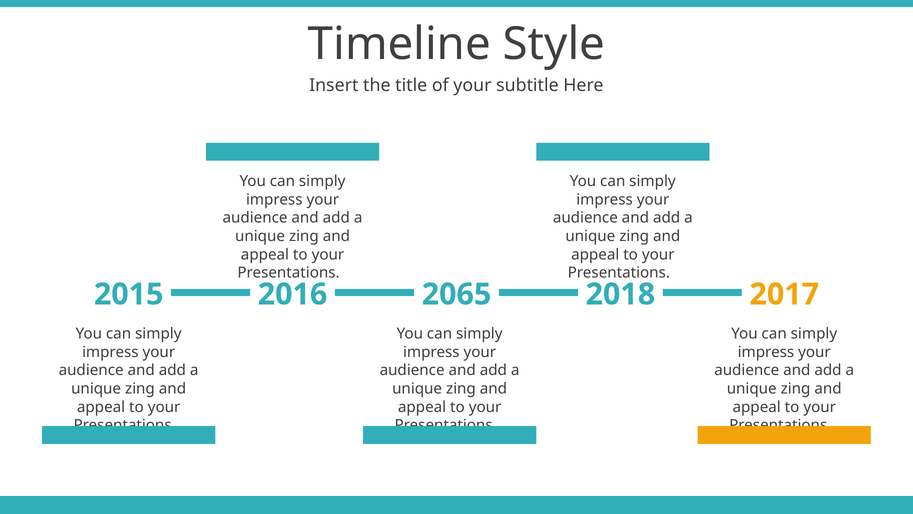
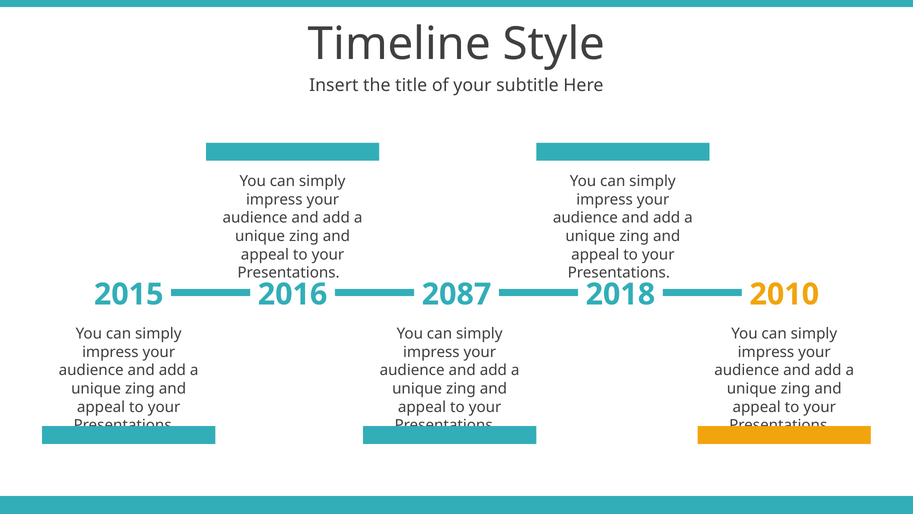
2065: 2065 -> 2087
2017: 2017 -> 2010
